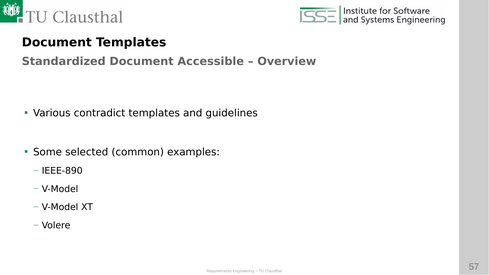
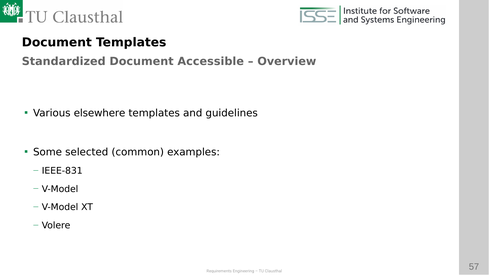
contradict: contradict -> elsewhere
IEEE-890: IEEE-890 -> IEEE-831
